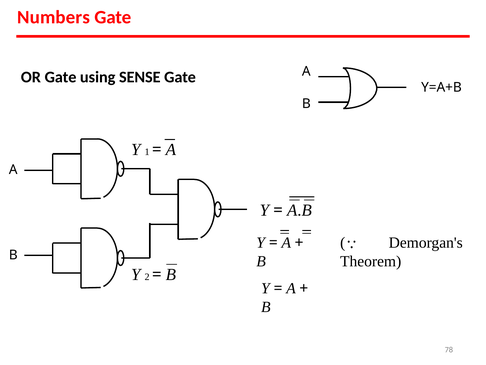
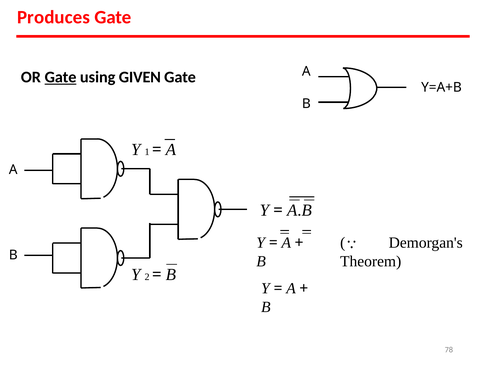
Numbers: Numbers -> Produces
Gate at (61, 77) underline: none -> present
SENSE: SENSE -> GIVEN
